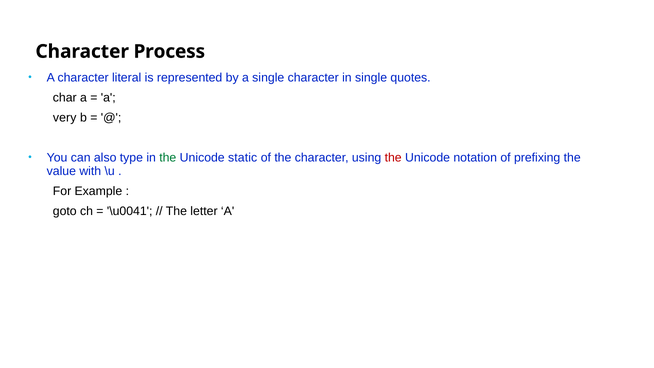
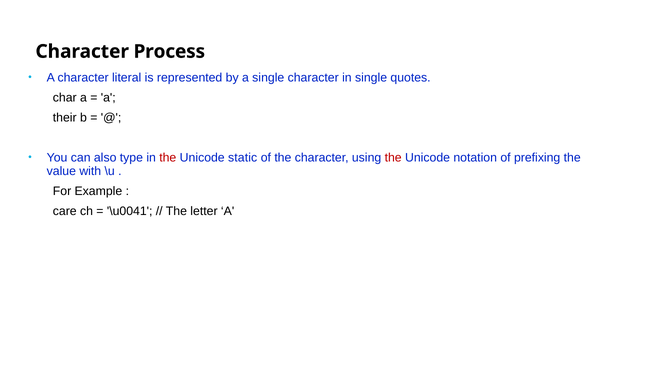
very: very -> their
the at (168, 158) colour: green -> red
goto: goto -> care
